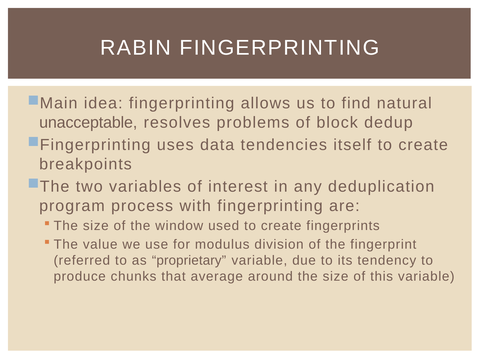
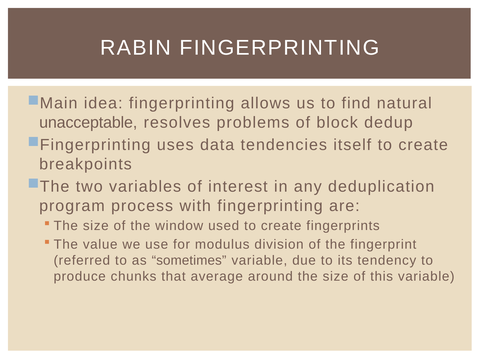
proprietary: proprietary -> sometimes
